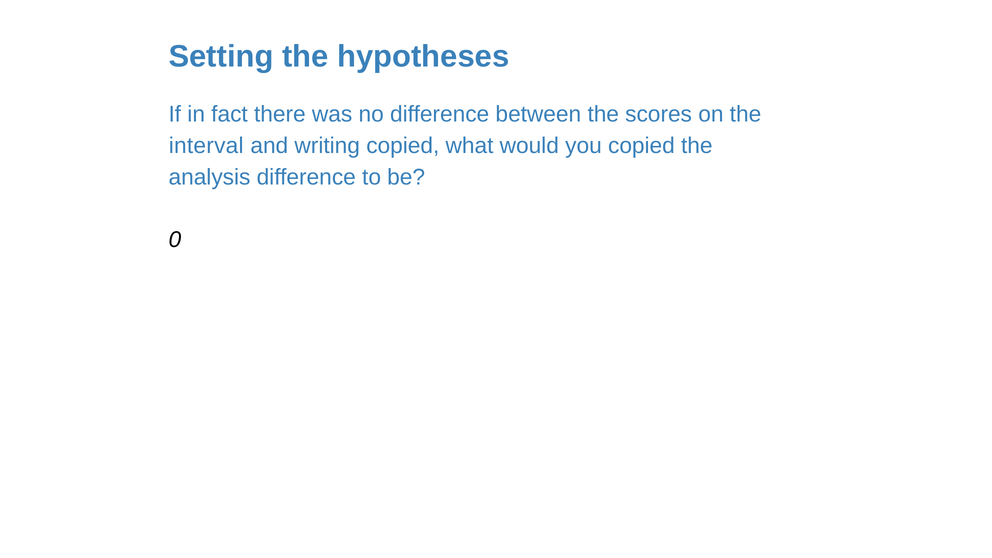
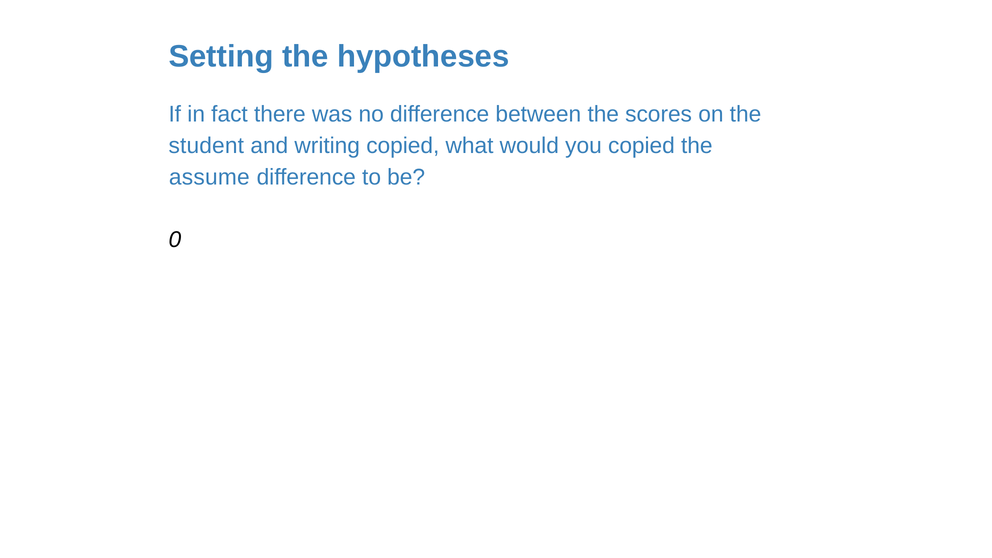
interval: interval -> student
analysis: analysis -> assume
